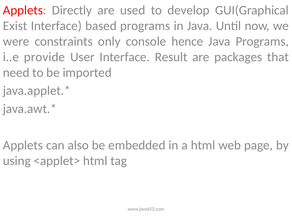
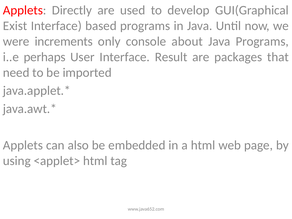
constraints: constraints -> increments
hence: hence -> about
provide: provide -> perhaps
